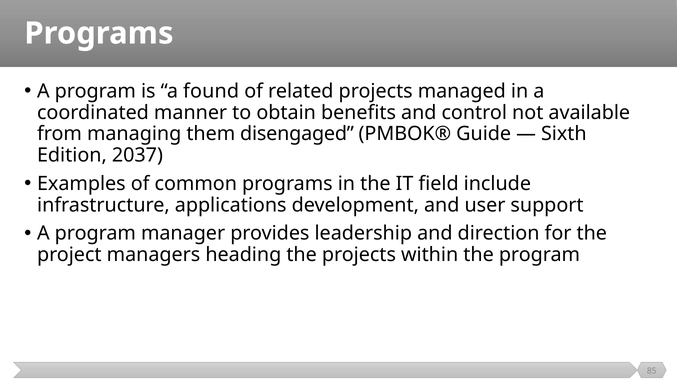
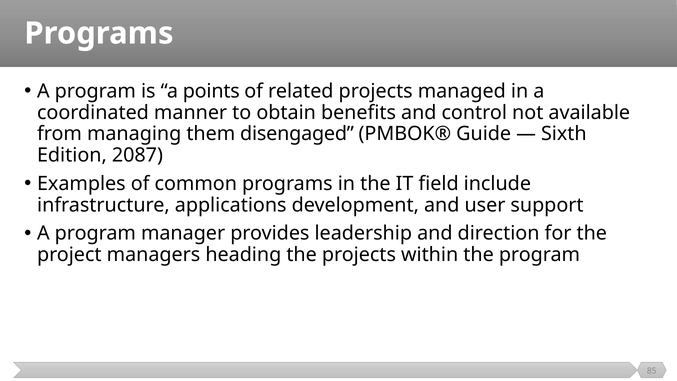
found: found -> points
2037: 2037 -> 2087
